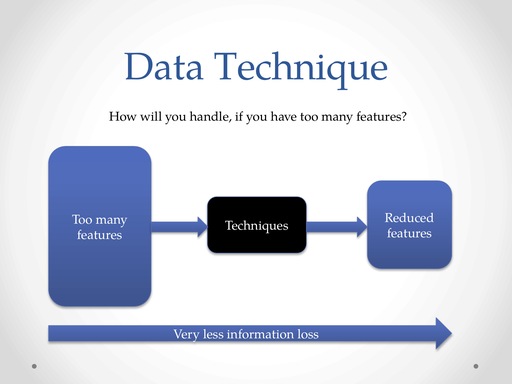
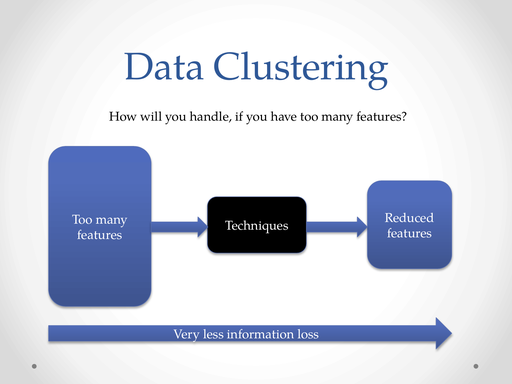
Technique: Technique -> Clustering
